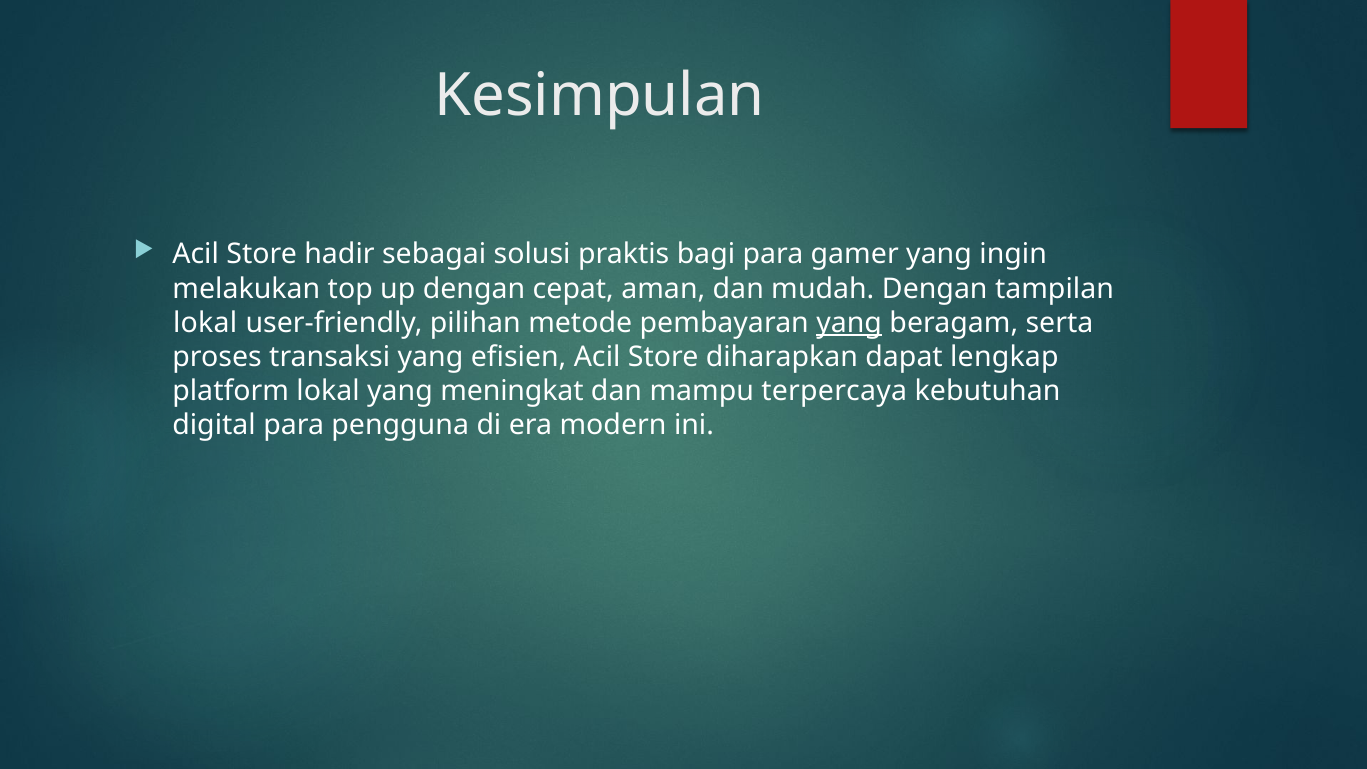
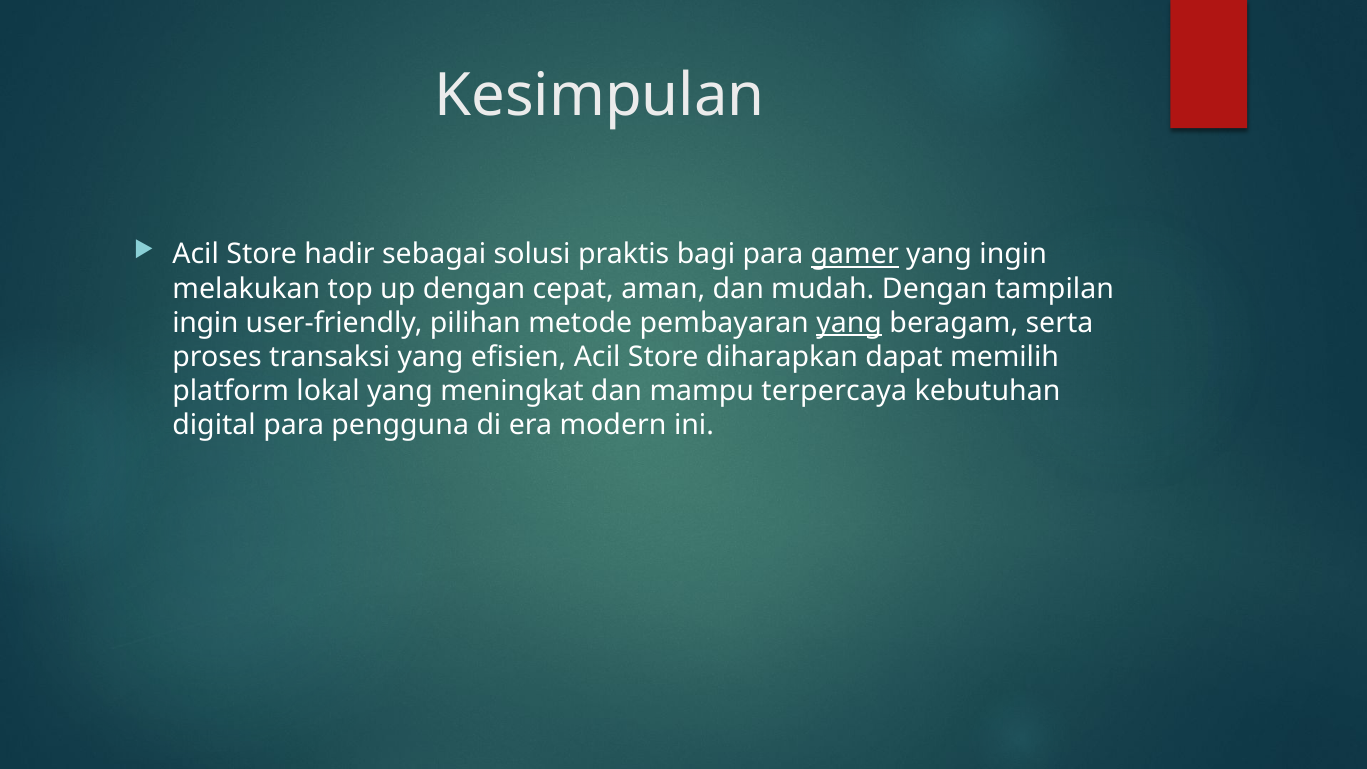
gamer underline: none -> present
lokal at (205, 323): lokal -> ingin
lengkap: lengkap -> memilih
